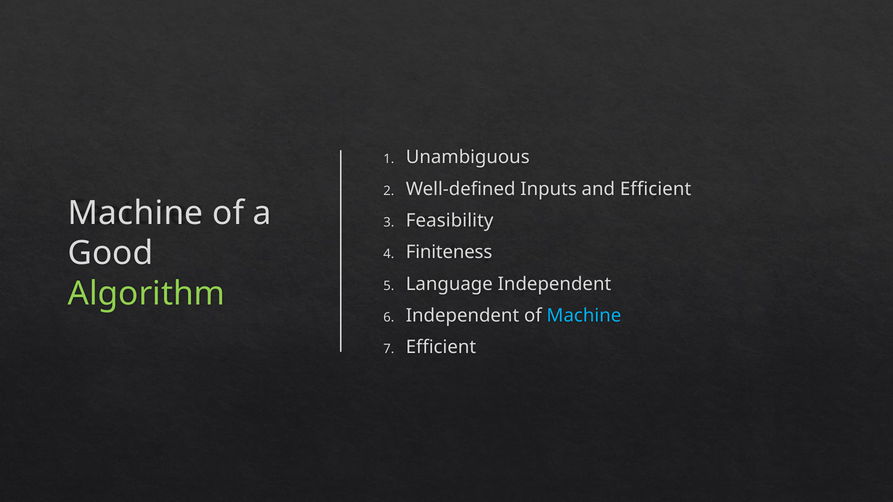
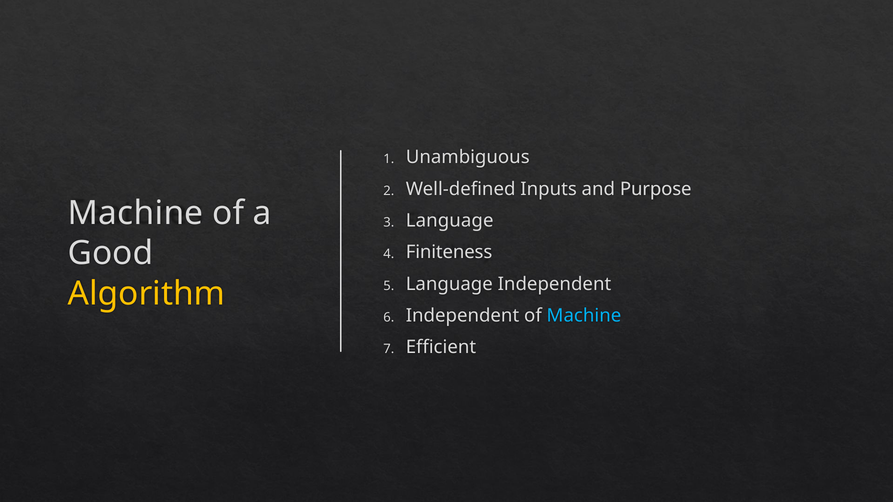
and Efficient: Efficient -> Purpose
Feasibility at (450, 221): Feasibility -> Language
Algorithm colour: light green -> yellow
